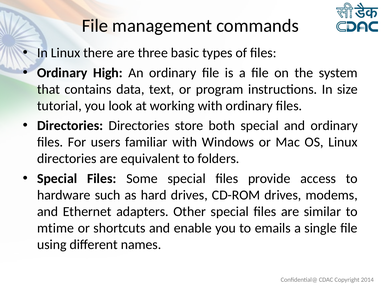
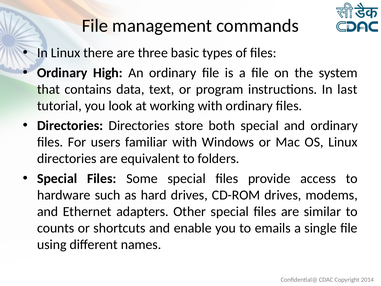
size: size -> last
mtime: mtime -> counts
